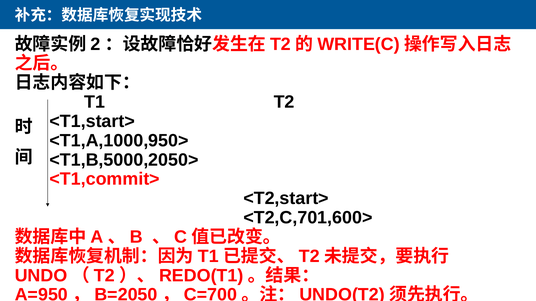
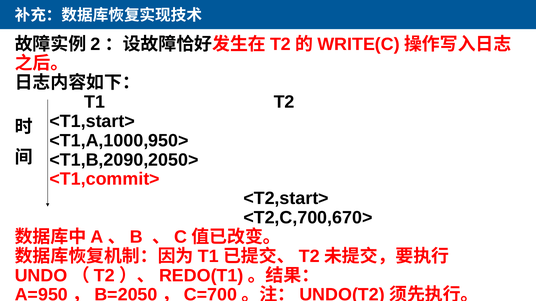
<T1,B,5000,2050>: <T1,B,5000,2050> -> <T1,B,2090,2050>
<T2,C,701,600>: <T2,C,701,600> -> <T2,C,700,670>
